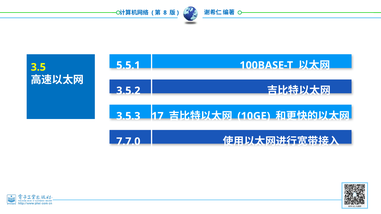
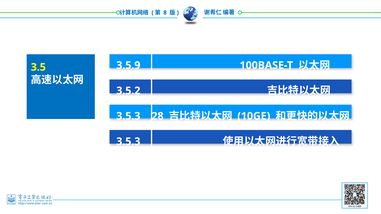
5.5.1: 5.5.1 -> 3.5.9
17: 17 -> 28
7.7.0 at (128, 142): 7.7.0 -> 3.5.3
